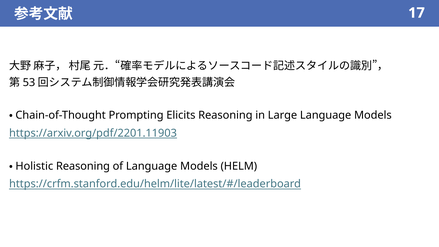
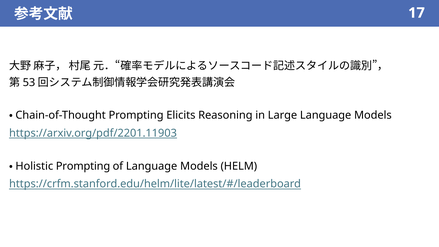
Reasoning at (83, 166): Reasoning -> Prompting
